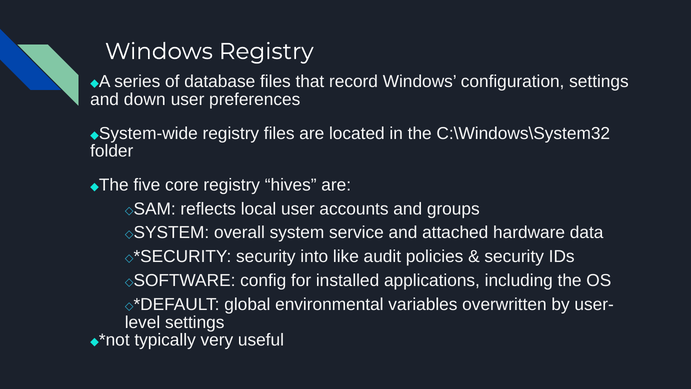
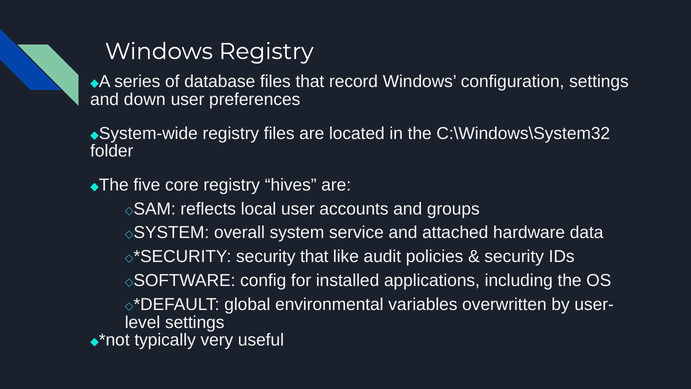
security into: into -> that
